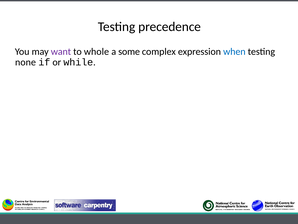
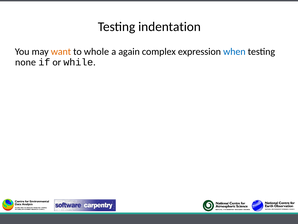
precedence: precedence -> indentation
want colour: purple -> orange
some: some -> again
